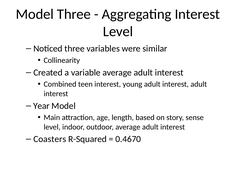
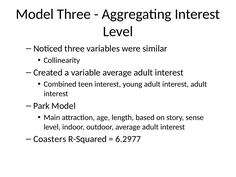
Year: Year -> Park
0.4670: 0.4670 -> 6.2977
